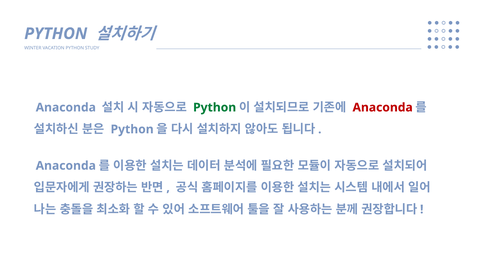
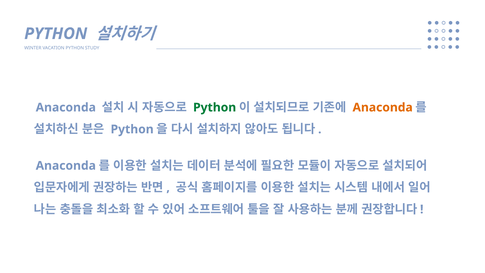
Anaconda at (383, 107) colour: red -> orange
